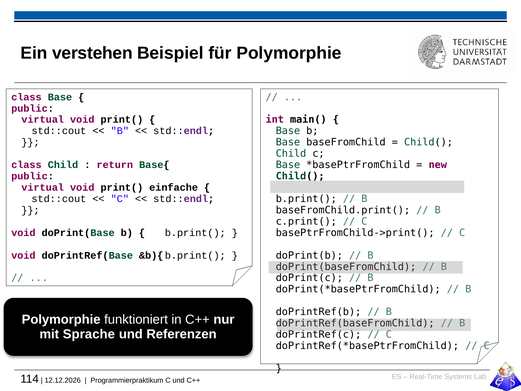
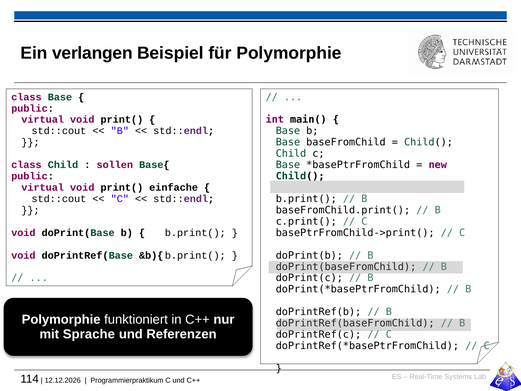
verstehen: verstehen -> verlangen
return: return -> sollen
